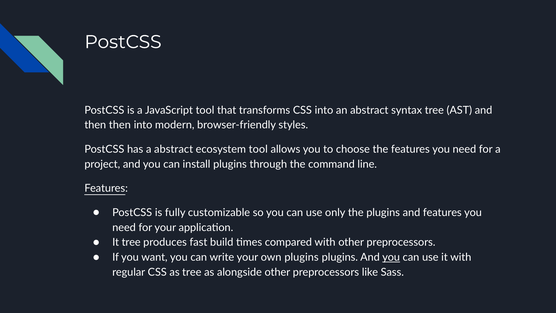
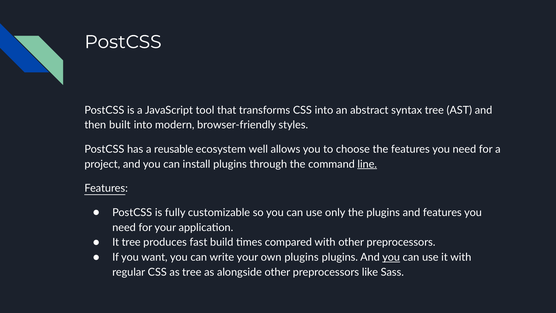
then then: then -> built
a abstract: abstract -> reusable
ecosystem tool: tool -> well
line underline: none -> present
